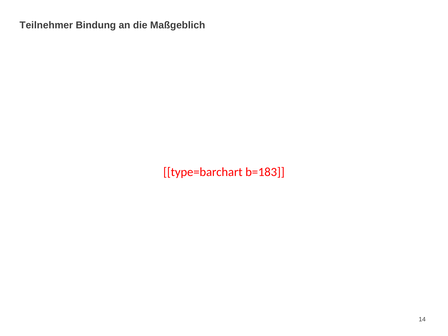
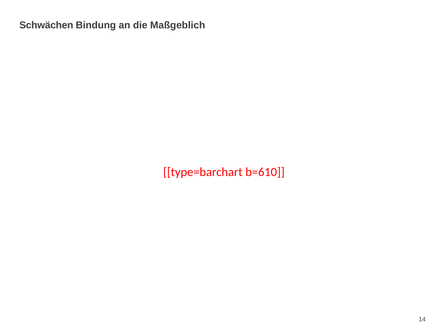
Teilnehmer: Teilnehmer -> Schwächen
b=183: b=183 -> b=610
